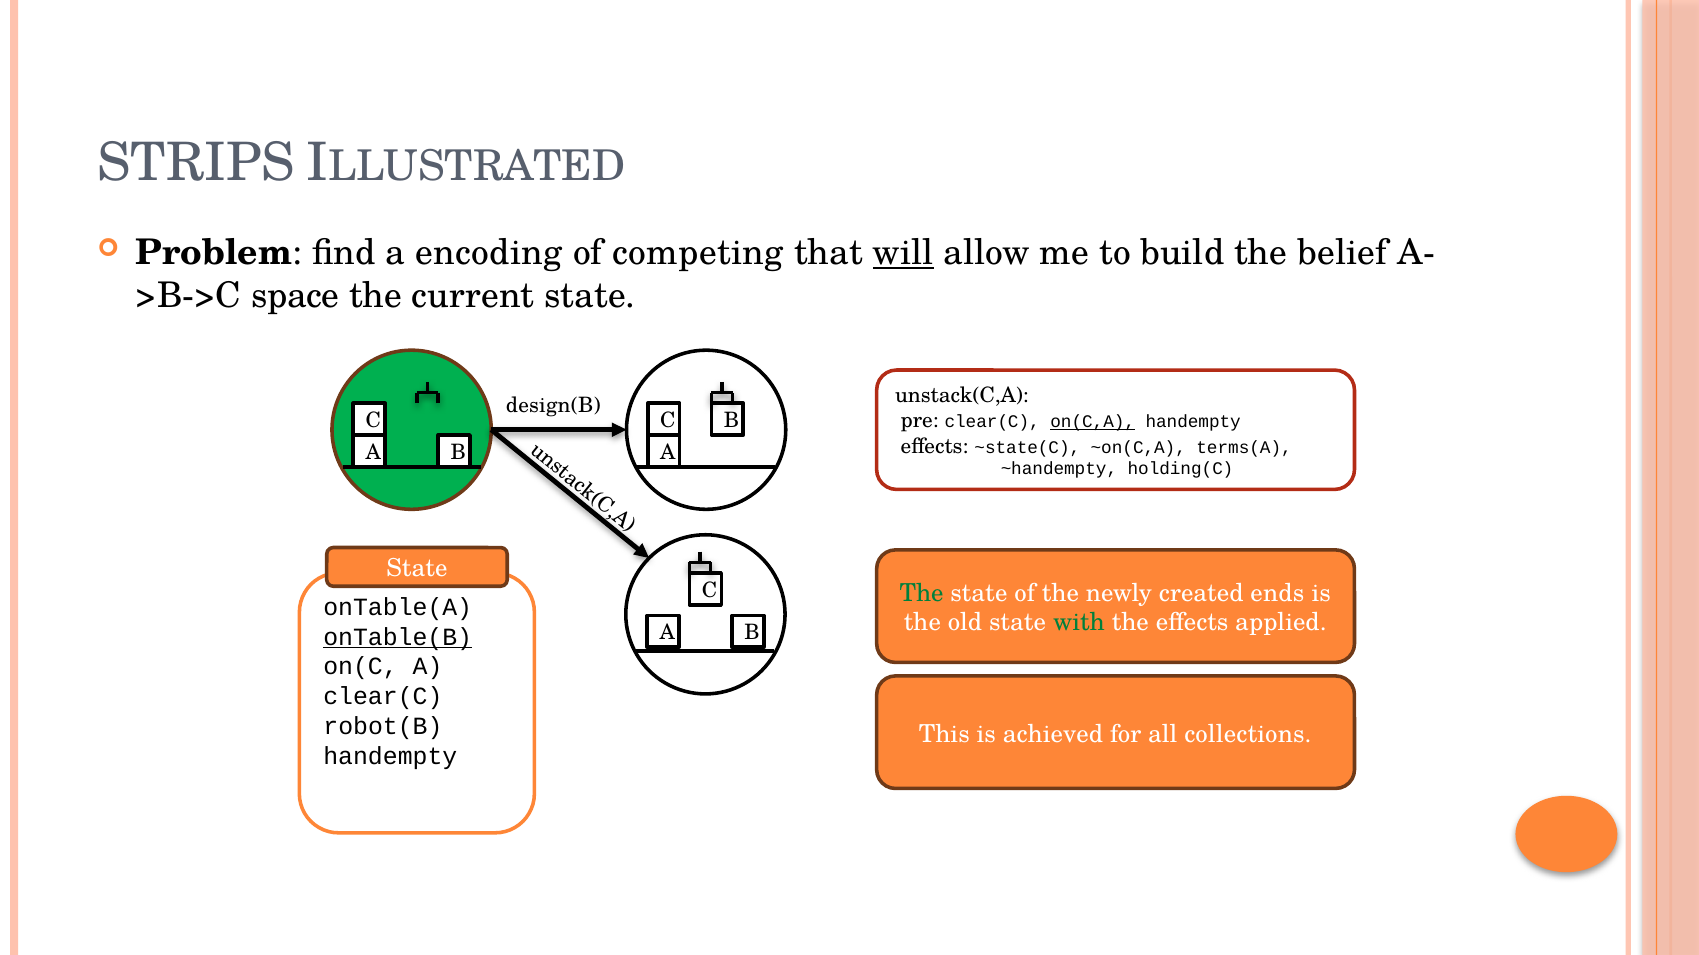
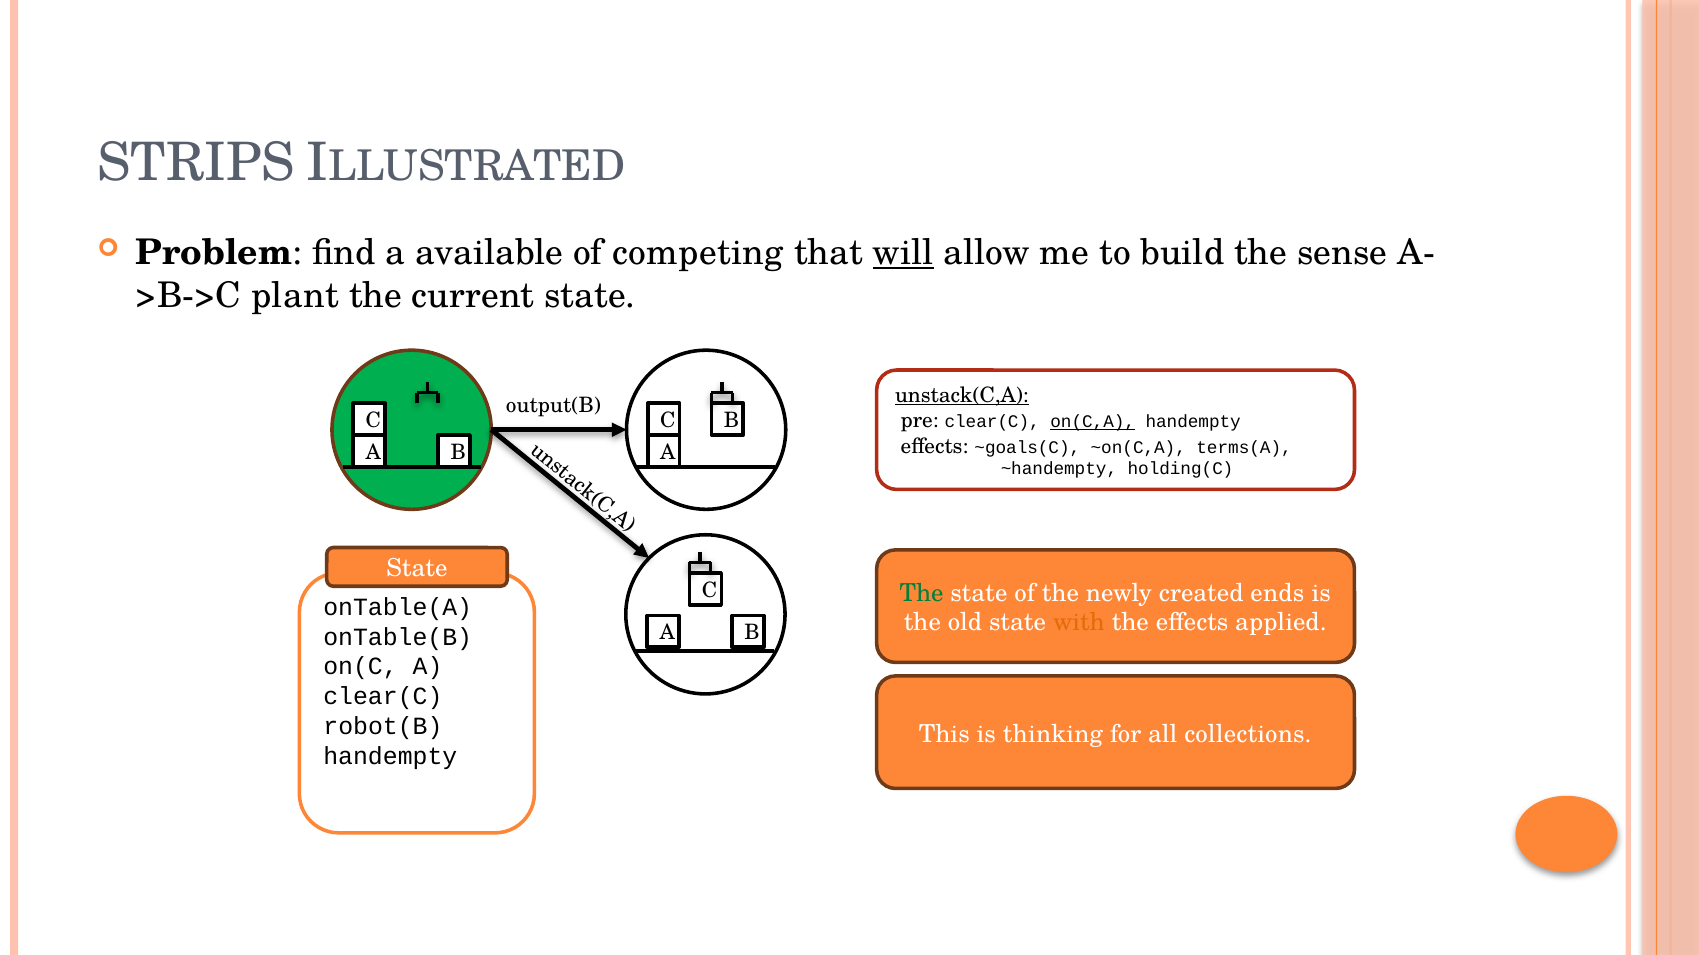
encoding: encoding -> available
belief: belief -> sense
space: space -> plant
unstack(C,A underline: none -> present
design(B: design(B -> output(B
~state(C: ~state(C -> ~goals(C
with colour: green -> orange
onTable(B underline: present -> none
achieved: achieved -> thinking
